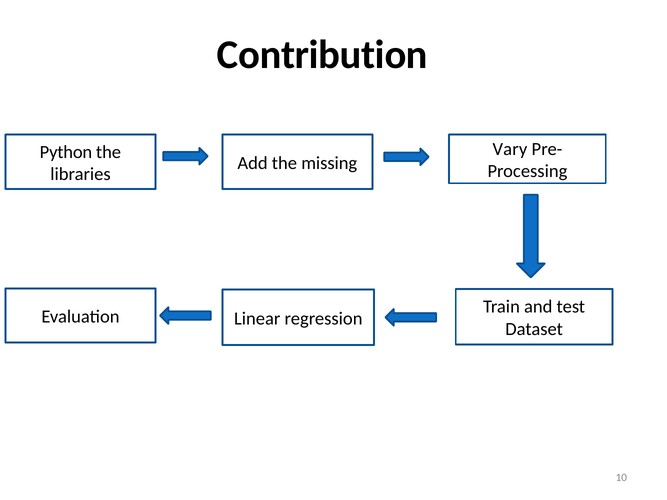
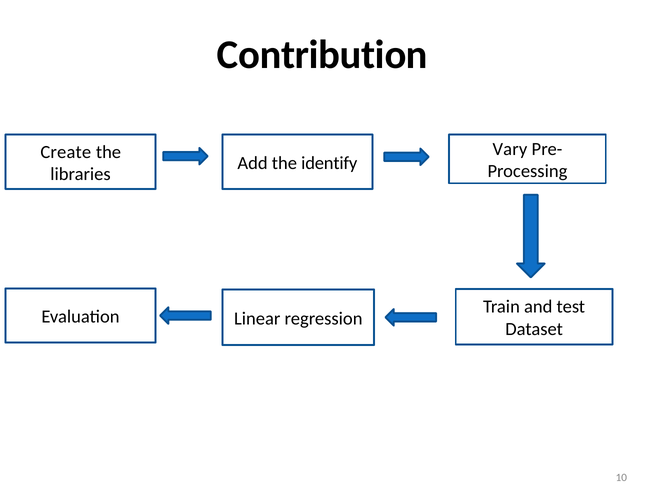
Python: Python -> Create
missing: missing -> identify
